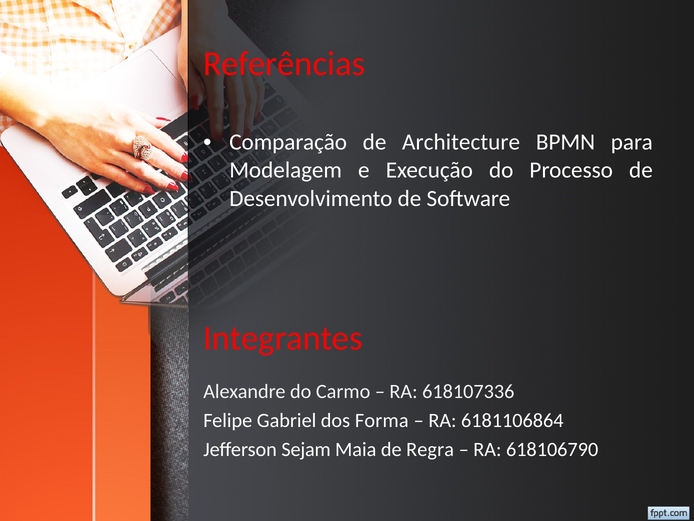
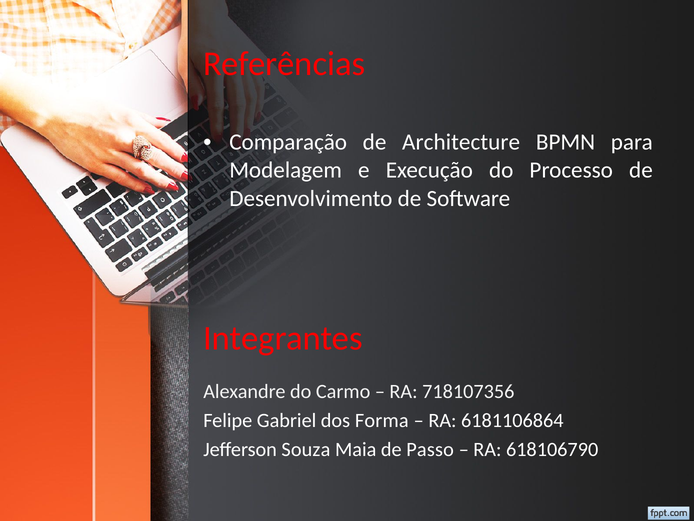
618107336: 618107336 -> 718107356
Sejam: Sejam -> Souza
Regra: Regra -> Passo
